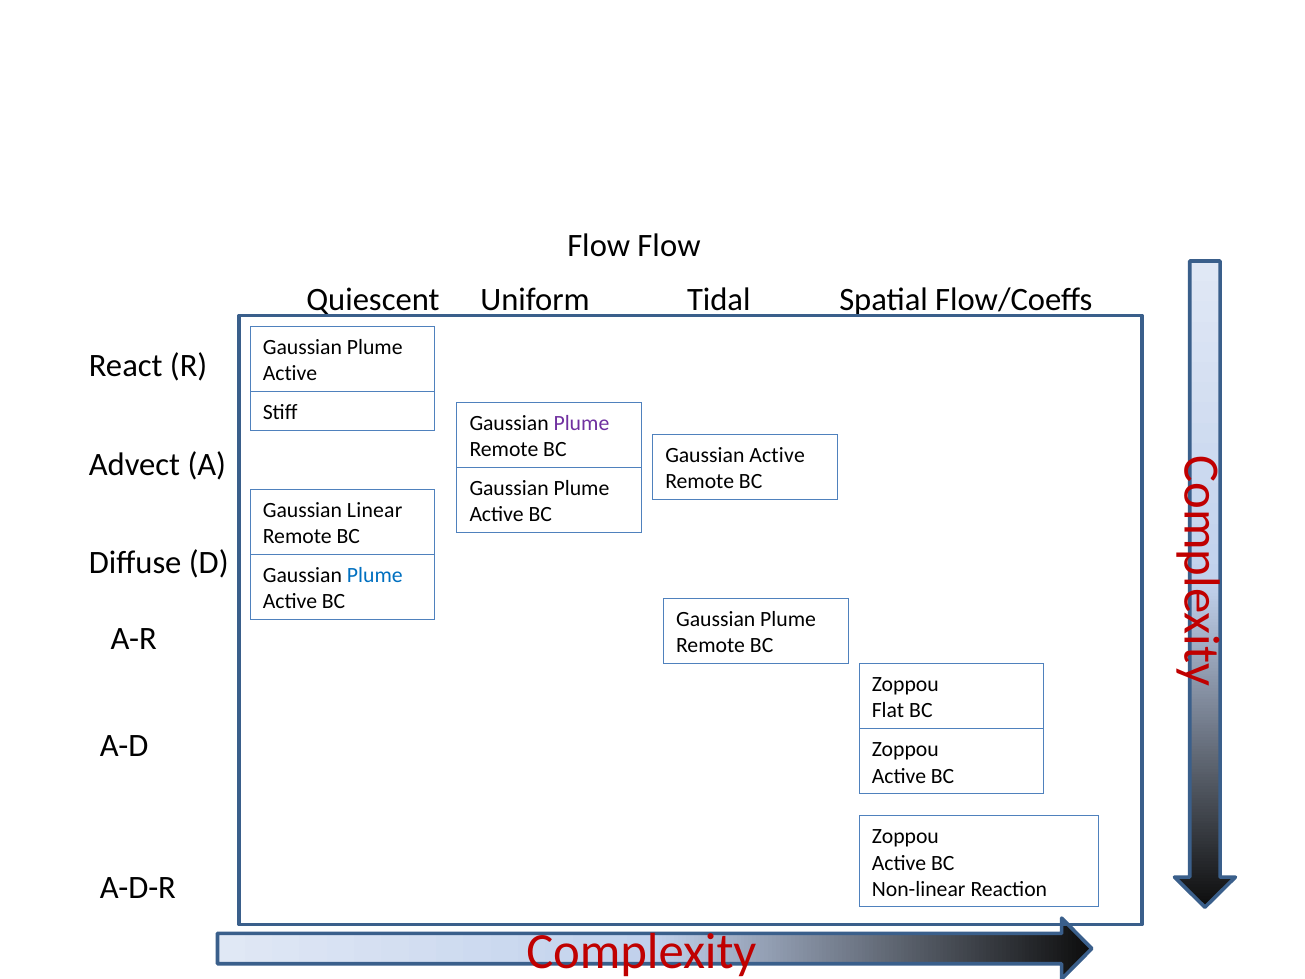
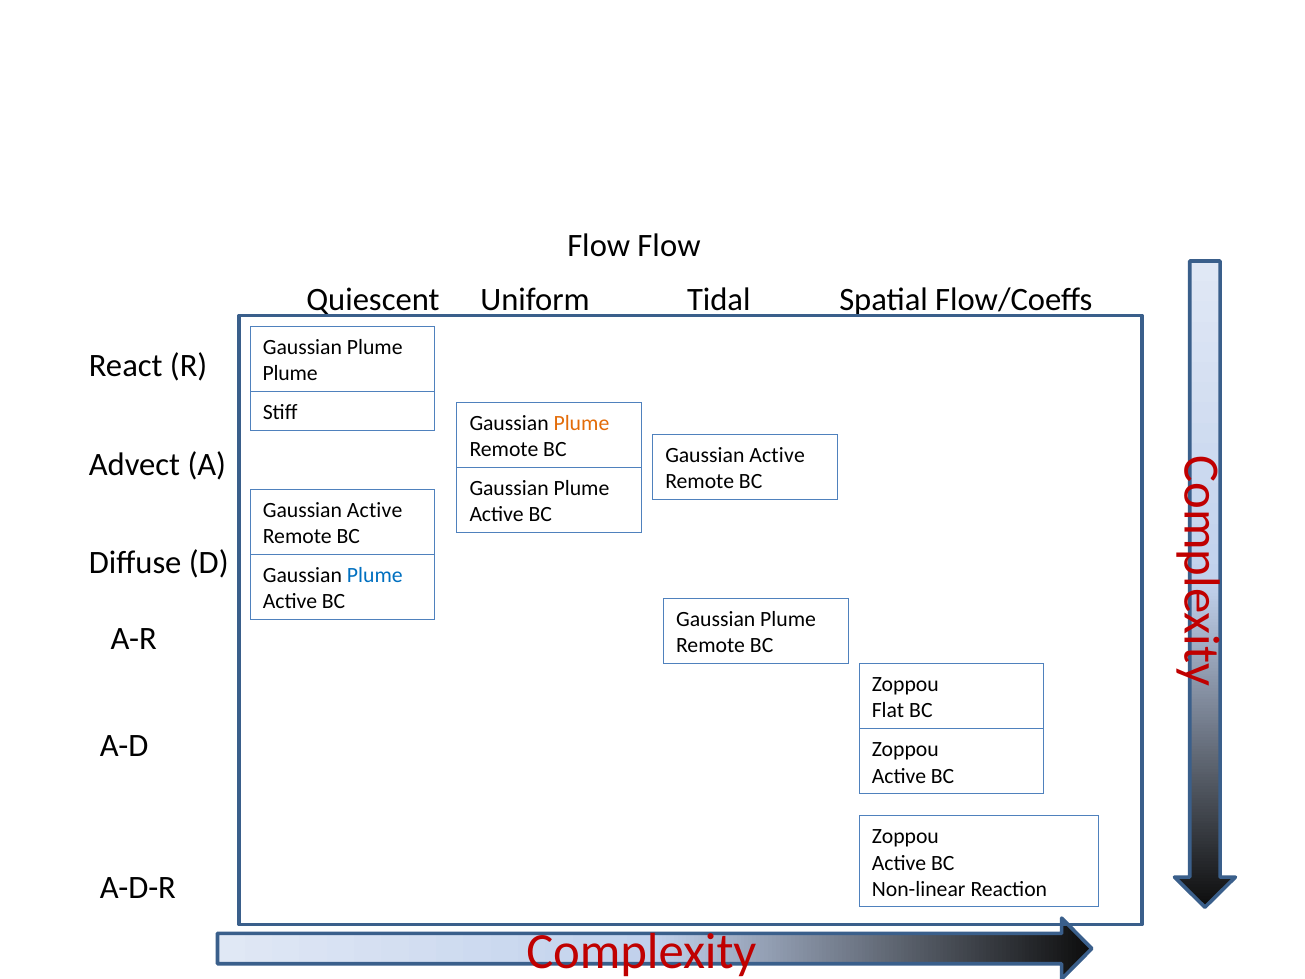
Active at (290, 373): Active -> Plume
Plume at (581, 423) colour: purple -> orange
Linear at (375, 510): Linear -> Active
